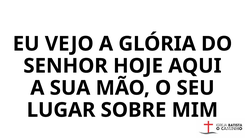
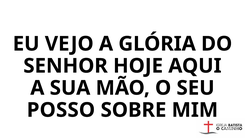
LUGAR: LUGAR -> POSSO
